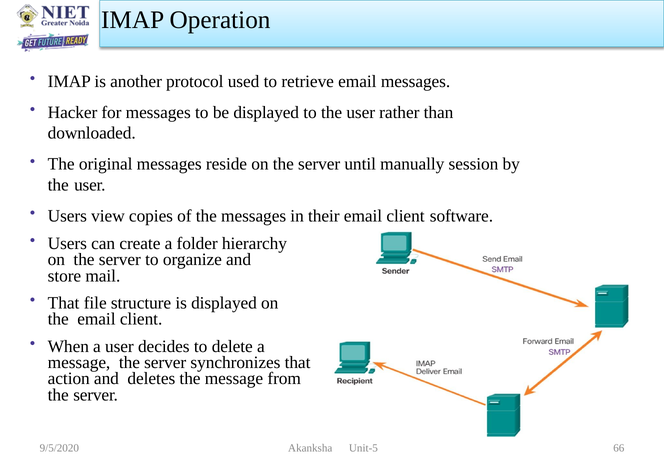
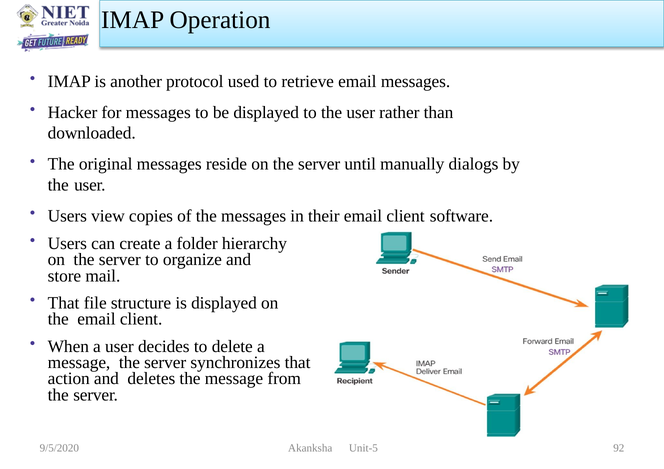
session: session -> dialogs
66: 66 -> 92
